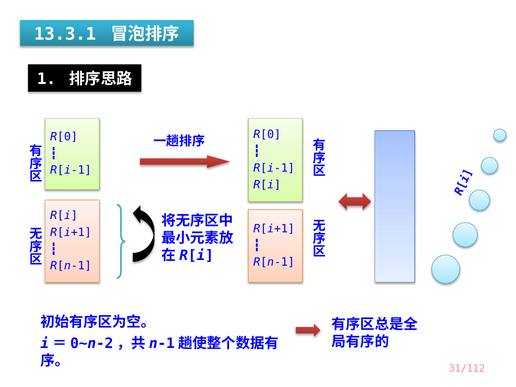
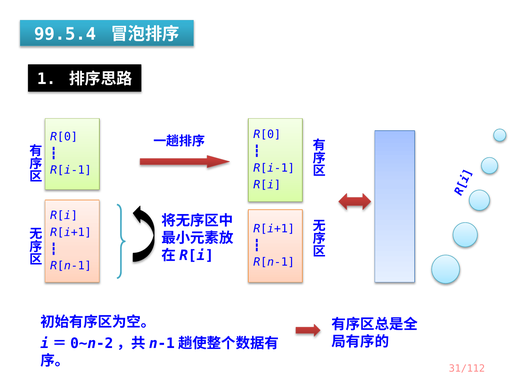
13.3.1: 13.3.1 -> 99.5.4
